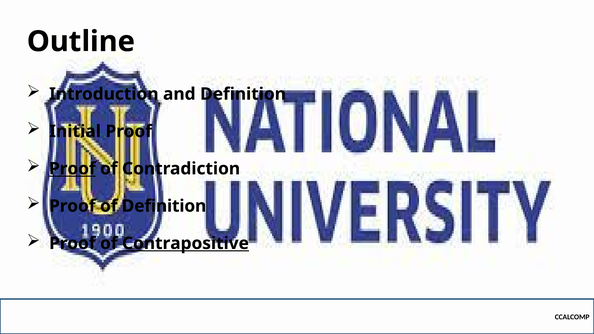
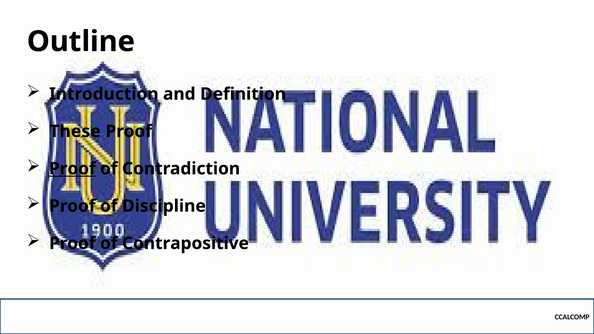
Initial: Initial -> These
of Definition: Definition -> Discipline
Contrapositive underline: present -> none
